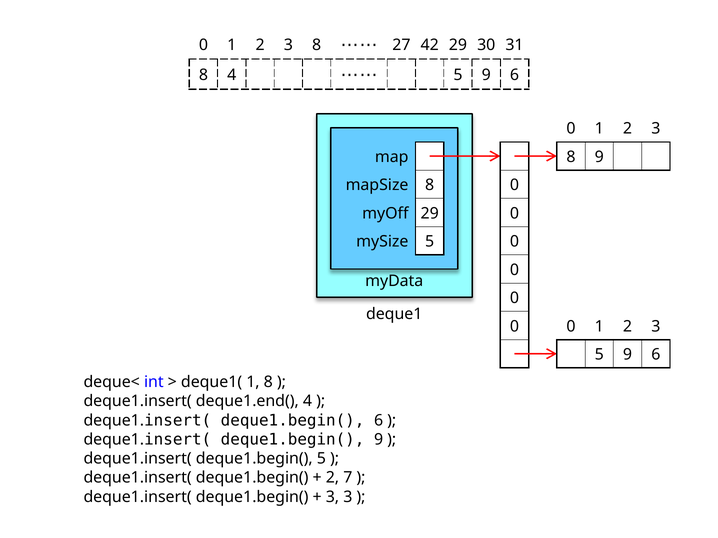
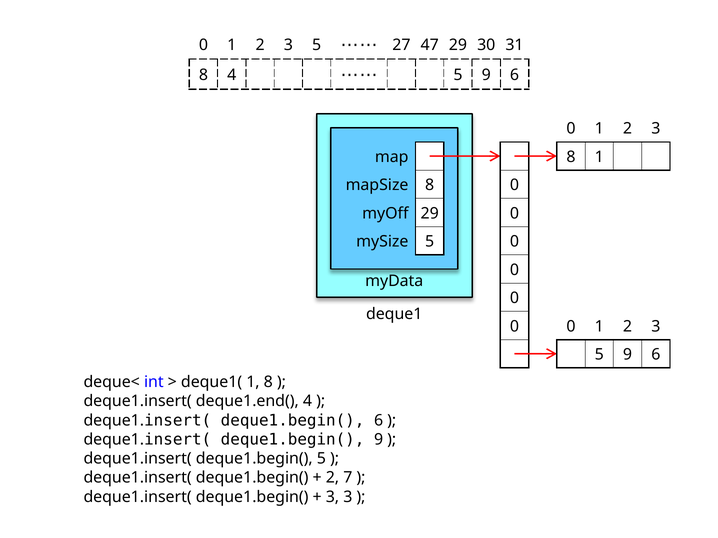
8 at (317, 45): 8 -> 5
42: 42 -> 47
8 9: 9 -> 1
